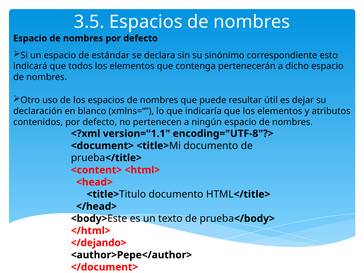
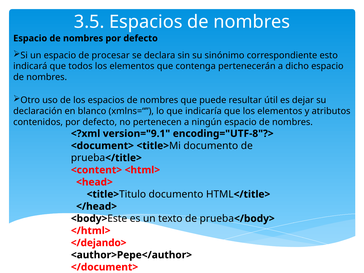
estándar: estándar -> procesar
version="1.1: version="1.1 -> version="9.1
